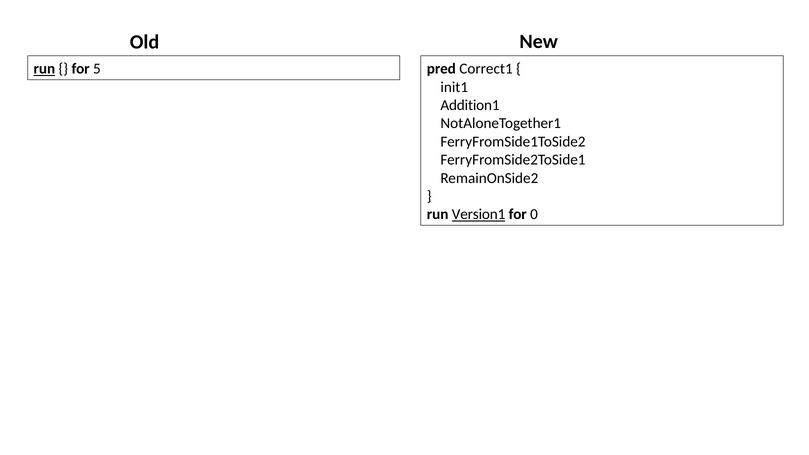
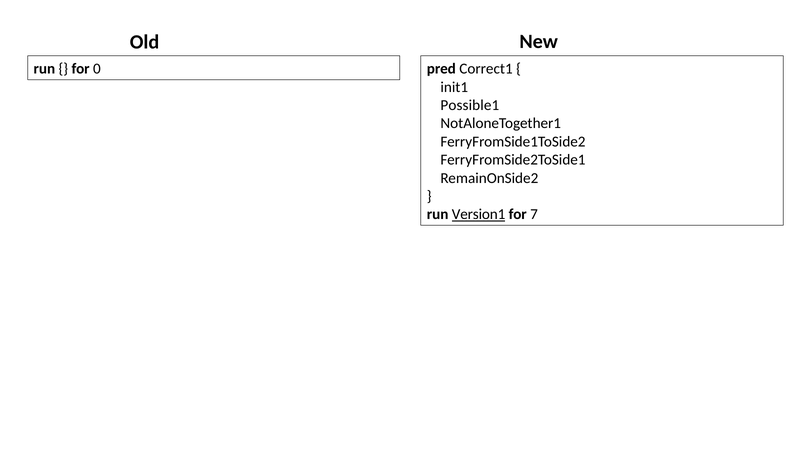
run at (44, 69) underline: present -> none
5: 5 -> 0
Addition1: Addition1 -> Possible1
0: 0 -> 7
